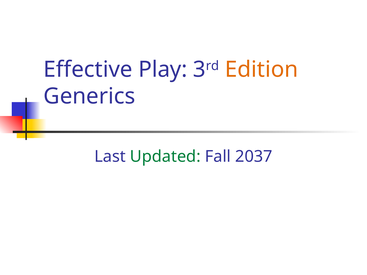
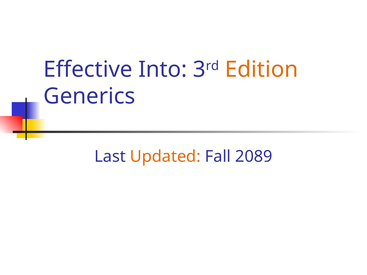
Play: Play -> Into
Updated colour: green -> orange
2037: 2037 -> 2089
